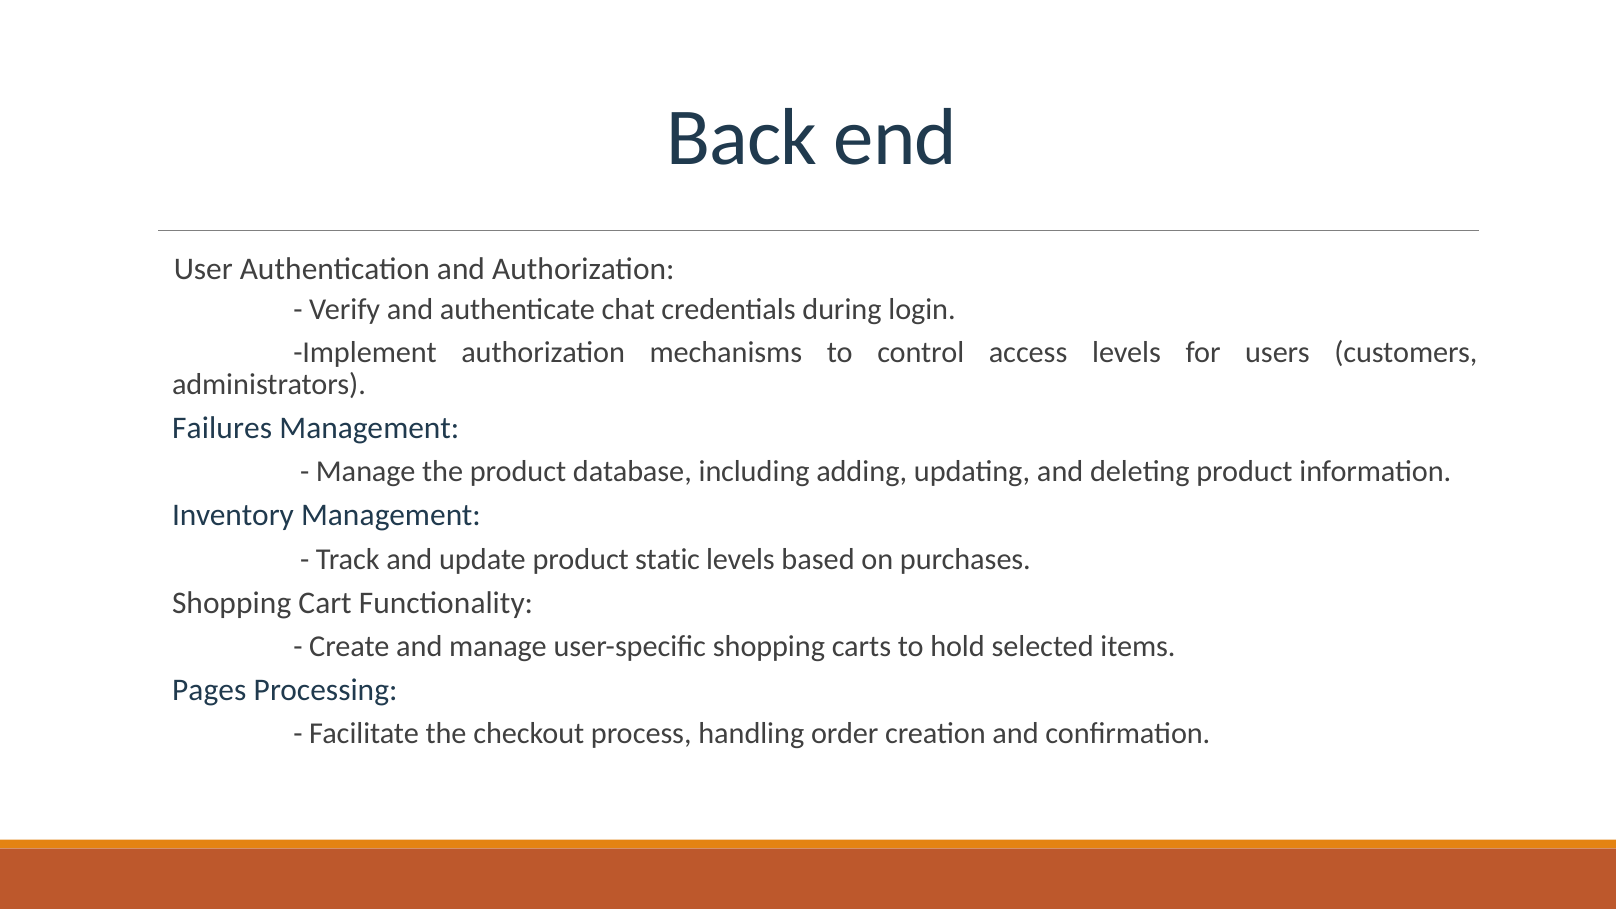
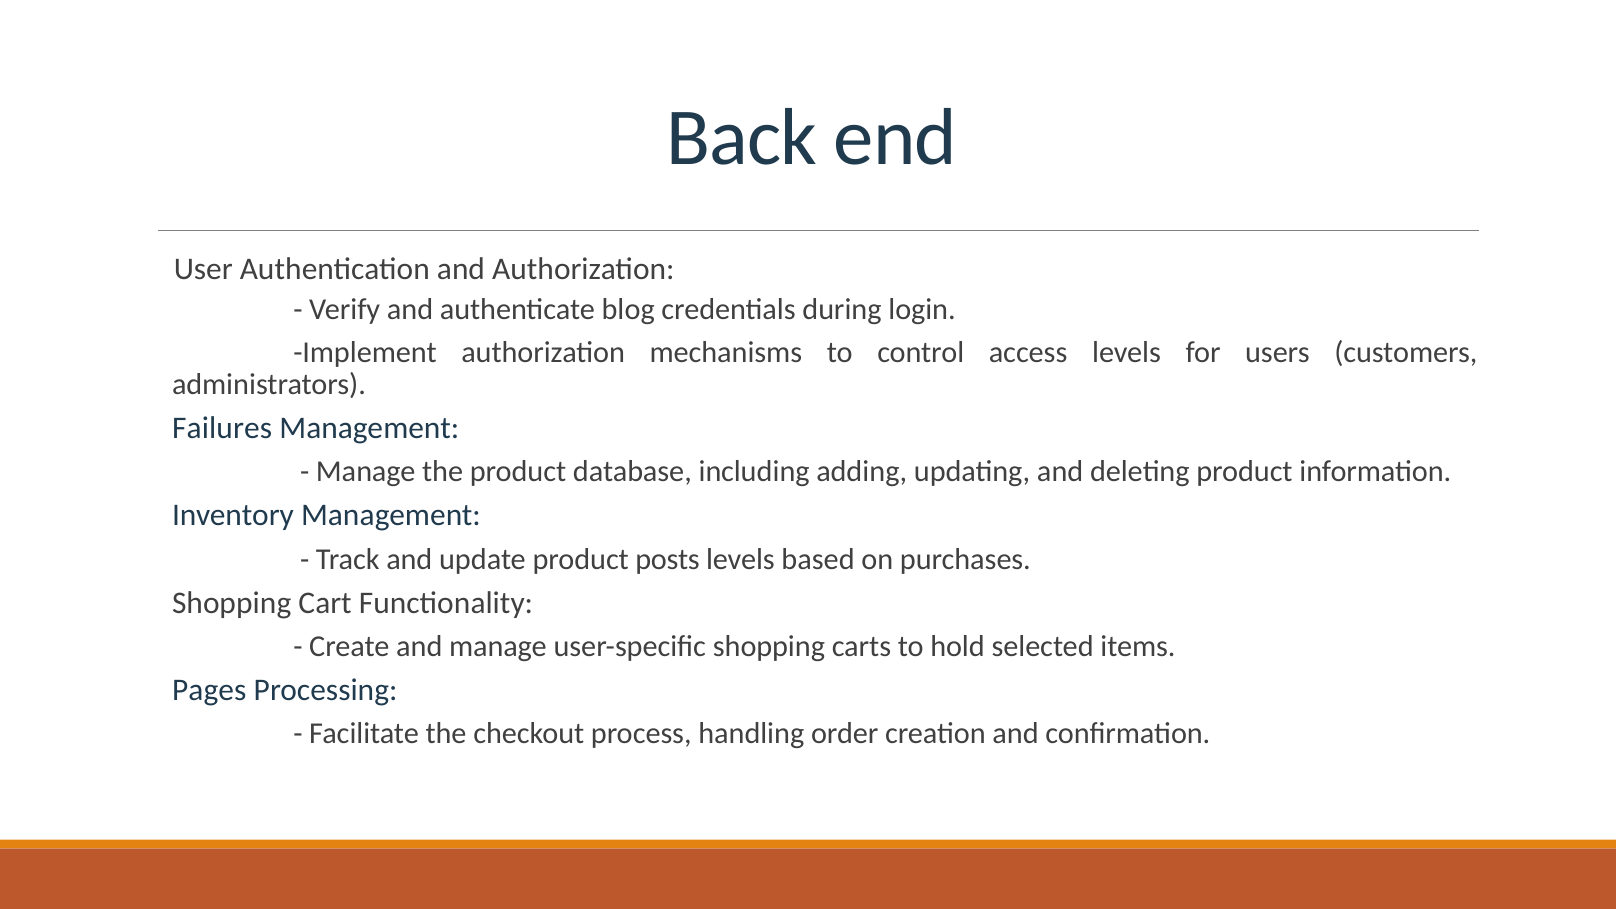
chat: chat -> blog
static: static -> posts
